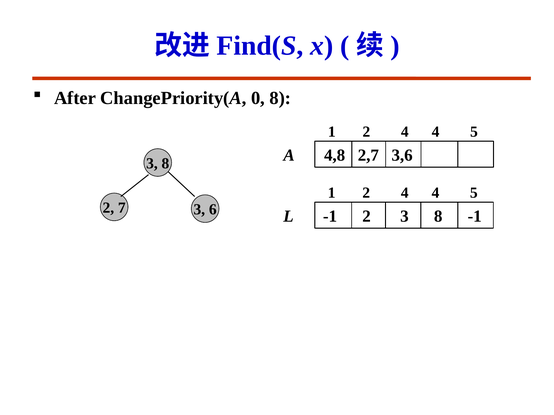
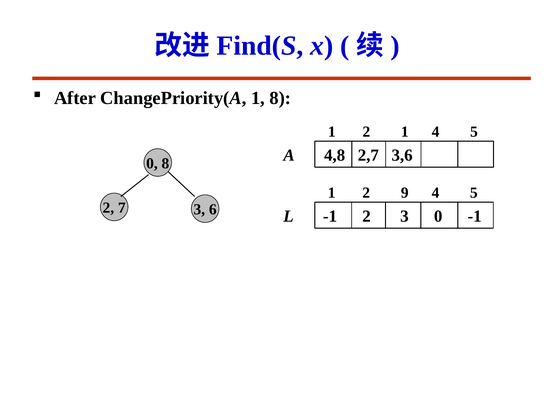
ChangePriority(A 0: 0 -> 1
4 at (405, 132): 4 -> 1
3 at (152, 164): 3 -> 0
4 at (405, 193): 4 -> 9
2 3 8: 8 -> 0
